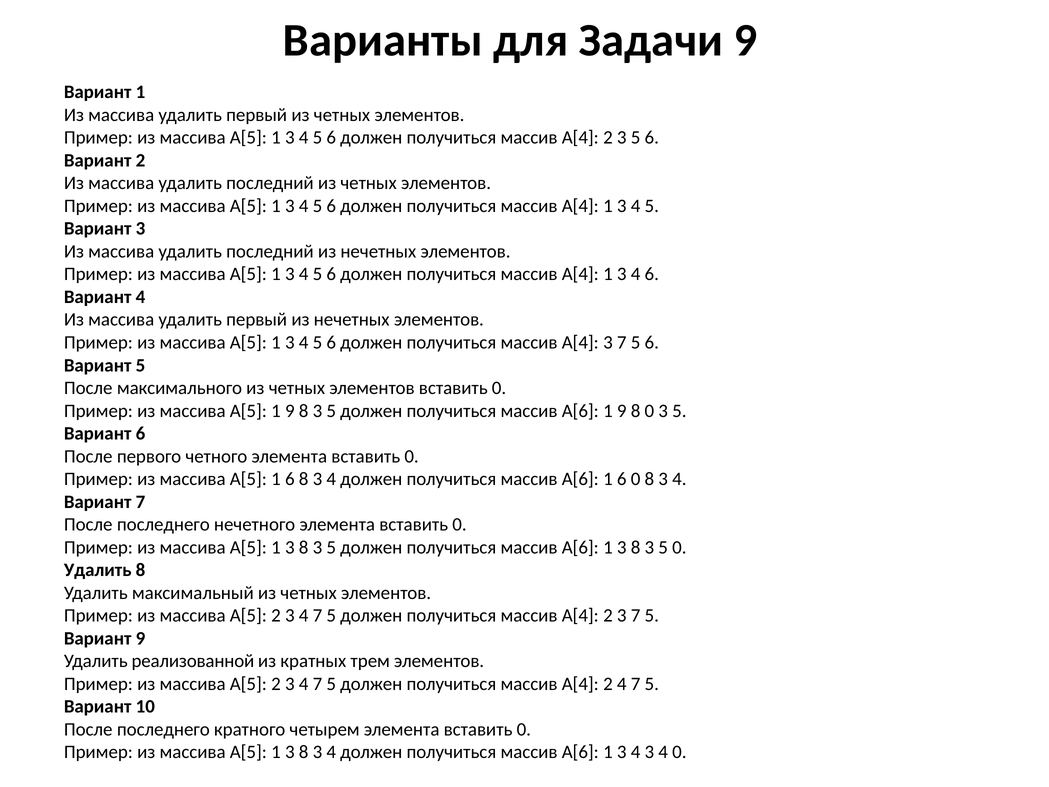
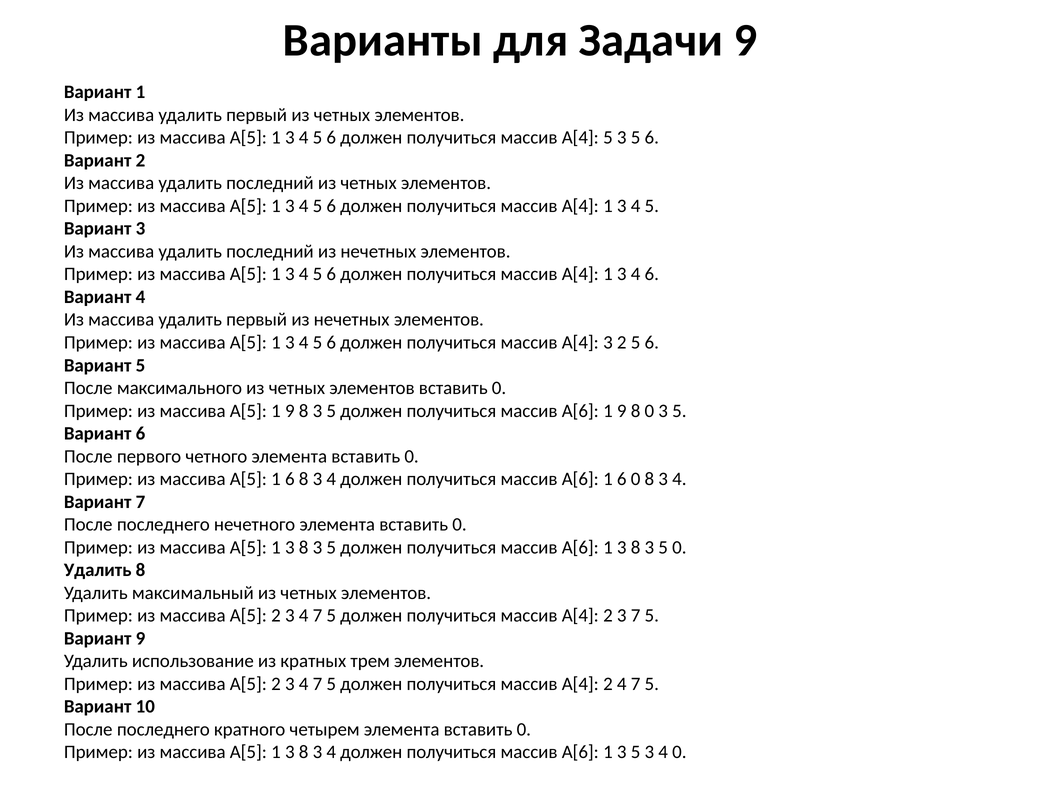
2 at (608, 138): 2 -> 5
A[4 3 7: 7 -> 2
реализованной: реализованной -> использование
A[6 1 3 4: 4 -> 5
